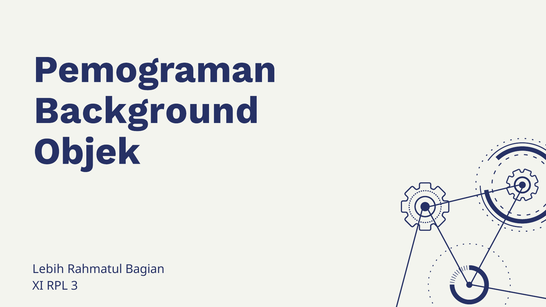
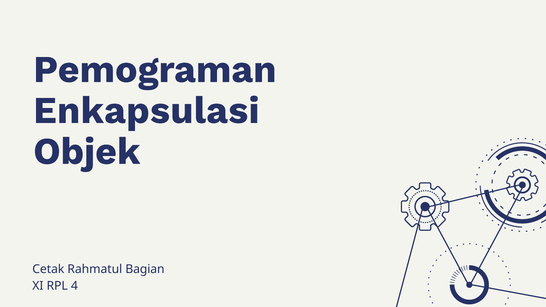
Background: Background -> Enkapsulasi
Lebih: Lebih -> Cetak
3: 3 -> 4
